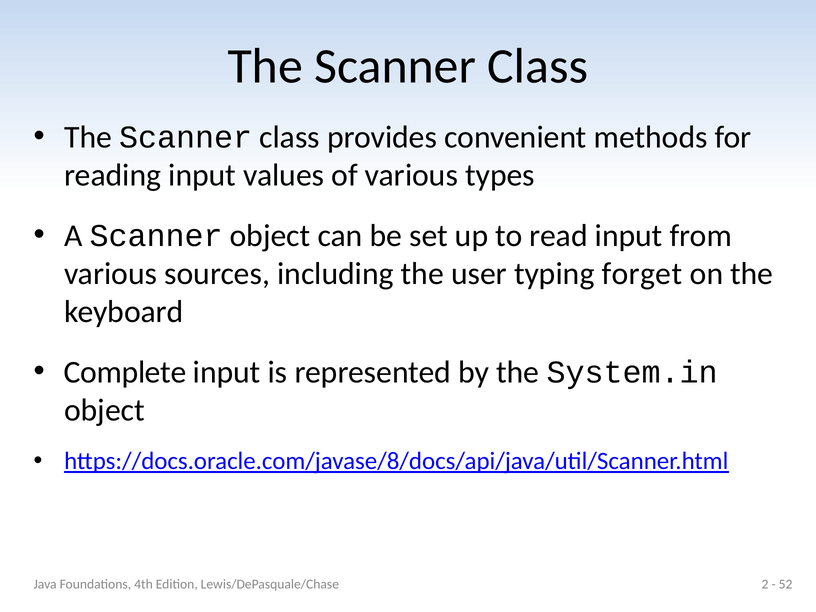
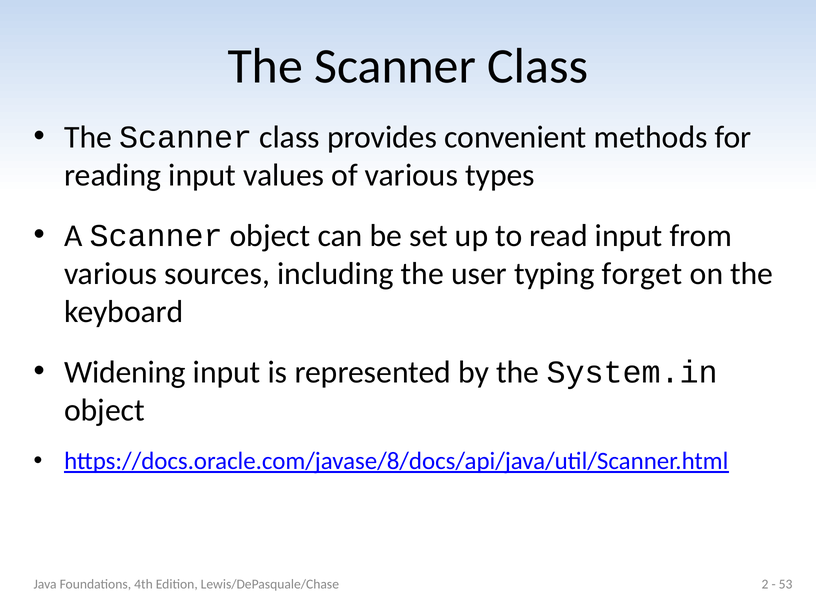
Complete: Complete -> Widening
52: 52 -> 53
